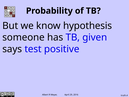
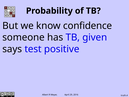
hypothesis: hypothesis -> confidence
